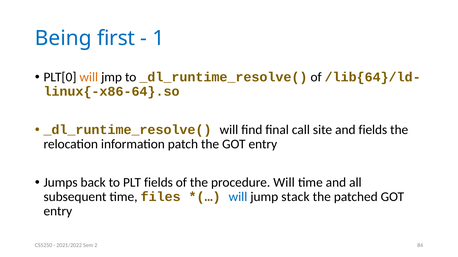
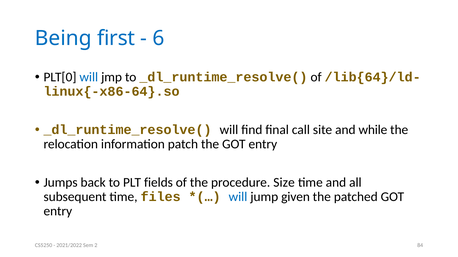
1: 1 -> 6
will at (89, 77) colour: orange -> blue
and fields: fields -> while
procedure Will: Will -> Size
stack: stack -> given
